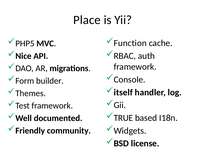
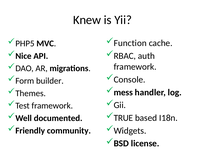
Place: Place -> Knew
itself: itself -> mess
